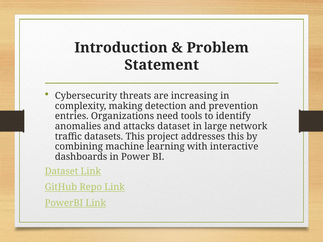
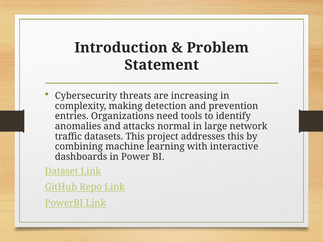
attacks dataset: dataset -> normal
